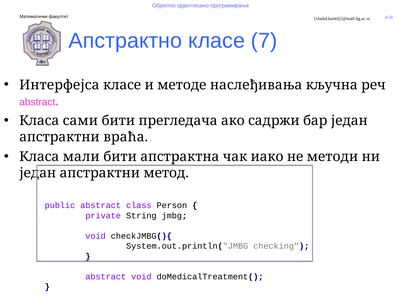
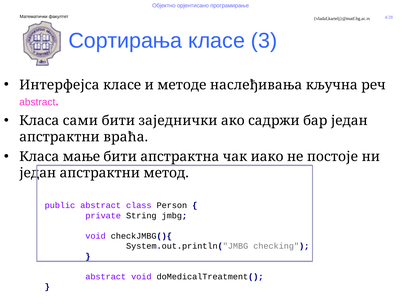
Апстрактно: Апстрактно -> Сортирања
7: 7 -> 3
прегледача: прегледача -> заједнички
мали: мали -> мање
методи: методи -> постоје
